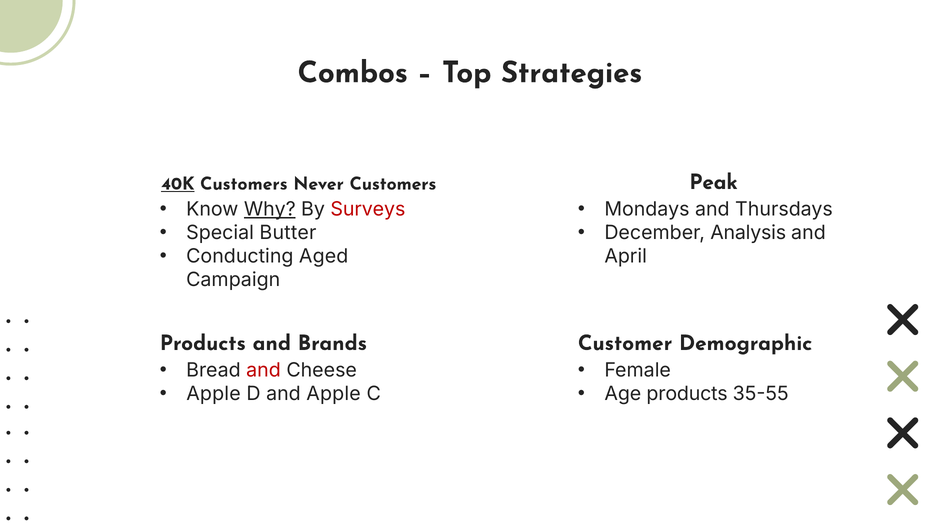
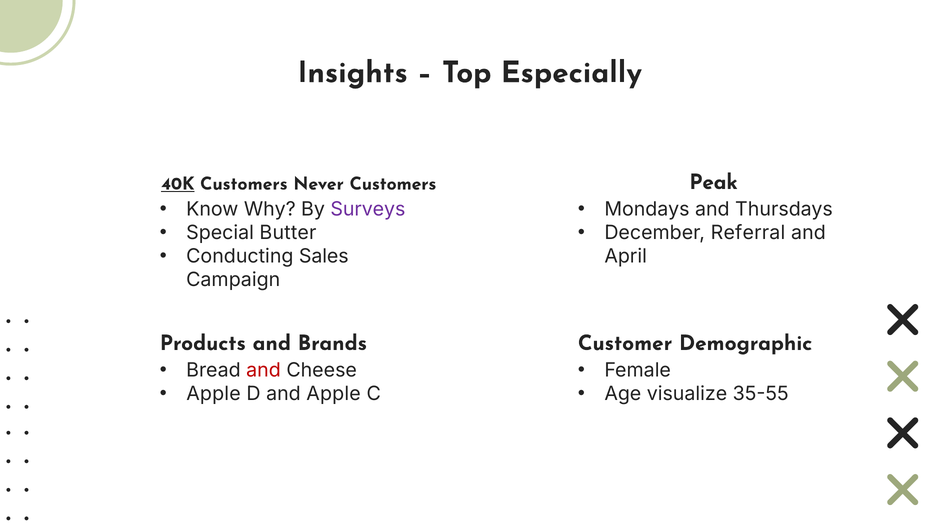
Combos: Combos -> Insights
Strategies: Strategies -> Especially
Why underline: present -> none
Surveys colour: red -> purple
Analysis: Analysis -> Referral
Aged: Aged -> Sales
Age products: products -> visualize
